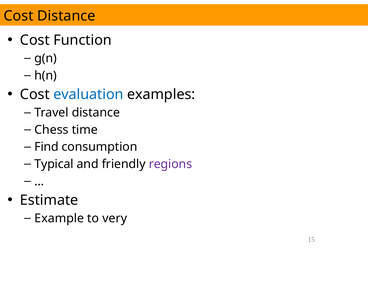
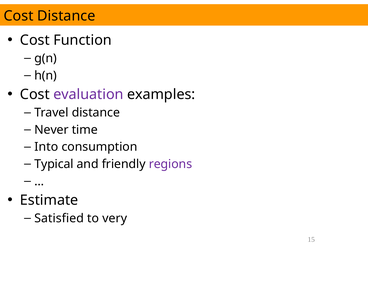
evaluation colour: blue -> purple
Chess: Chess -> Never
Find: Find -> Into
Example: Example -> Satisfied
